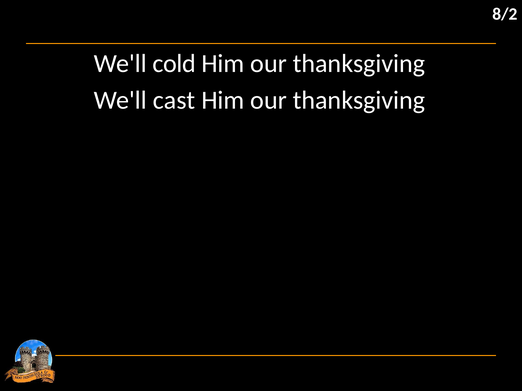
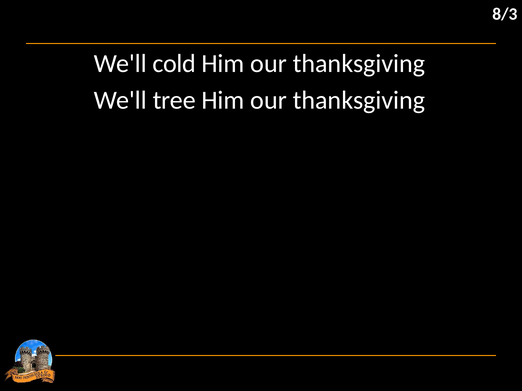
8/2: 8/2 -> 8/3
cast: cast -> tree
